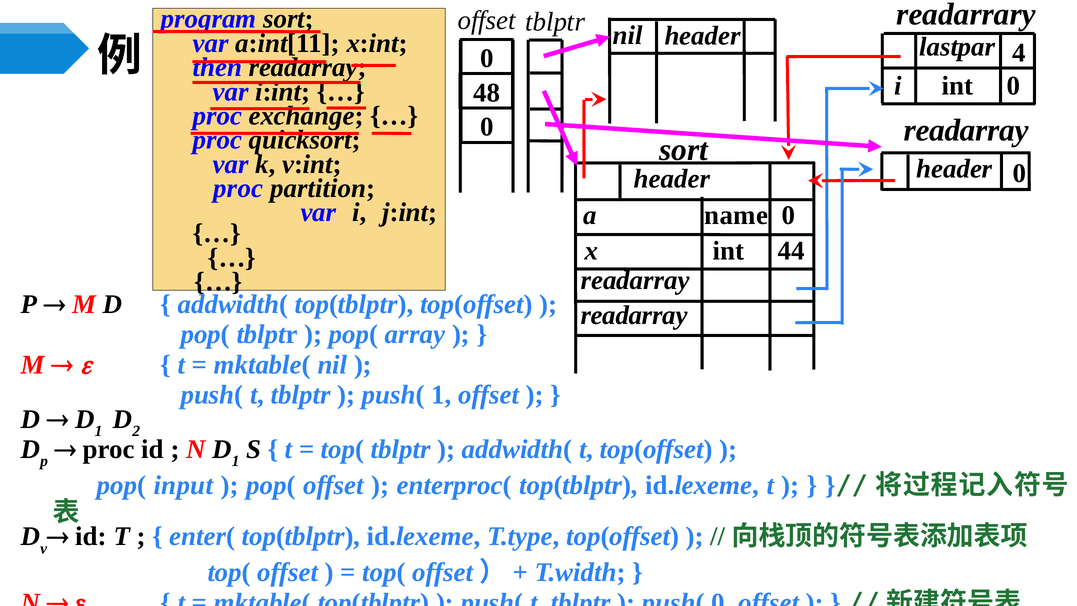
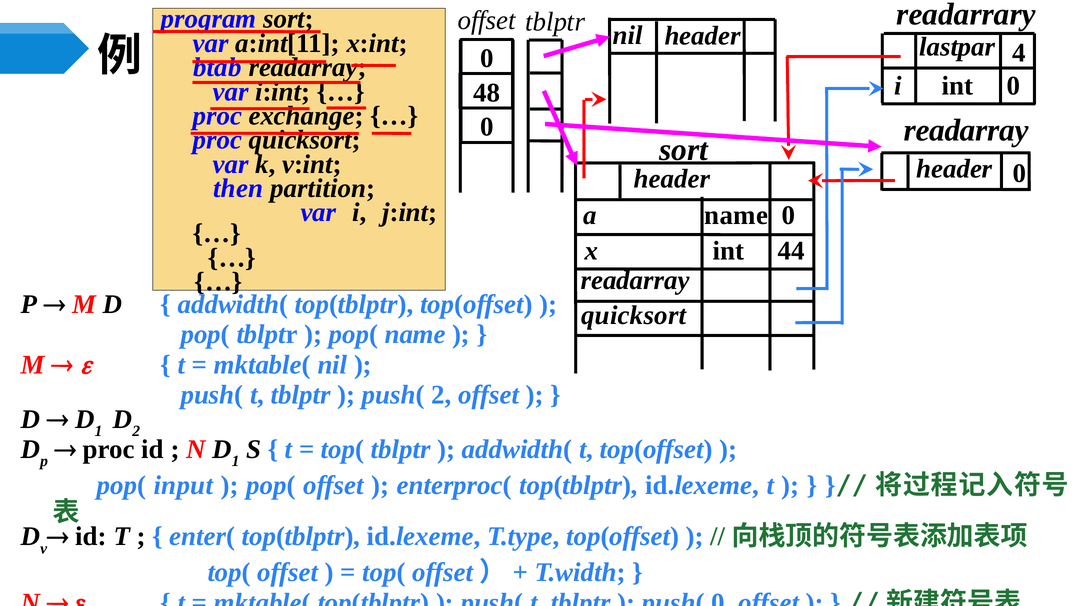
then: then -> btab
proc at (238, 188): proc -> then
readarray at (634, 315): readarray -> quicksort
pop( array: array -> name
push( 1: 1 -> 2
